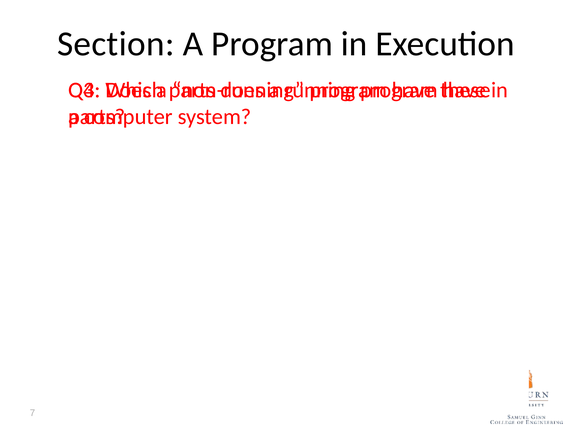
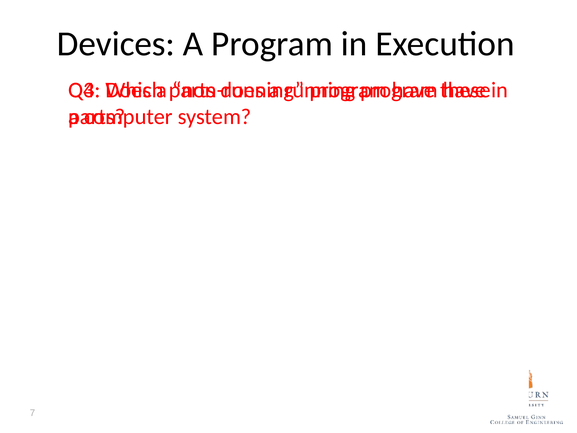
Section at (116, 44): Section -> Devices
